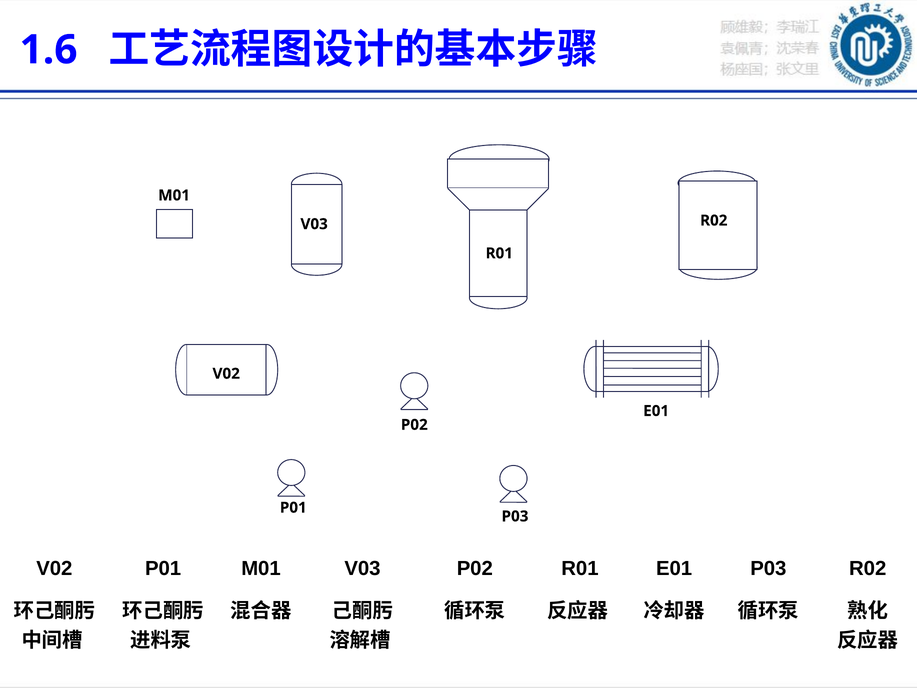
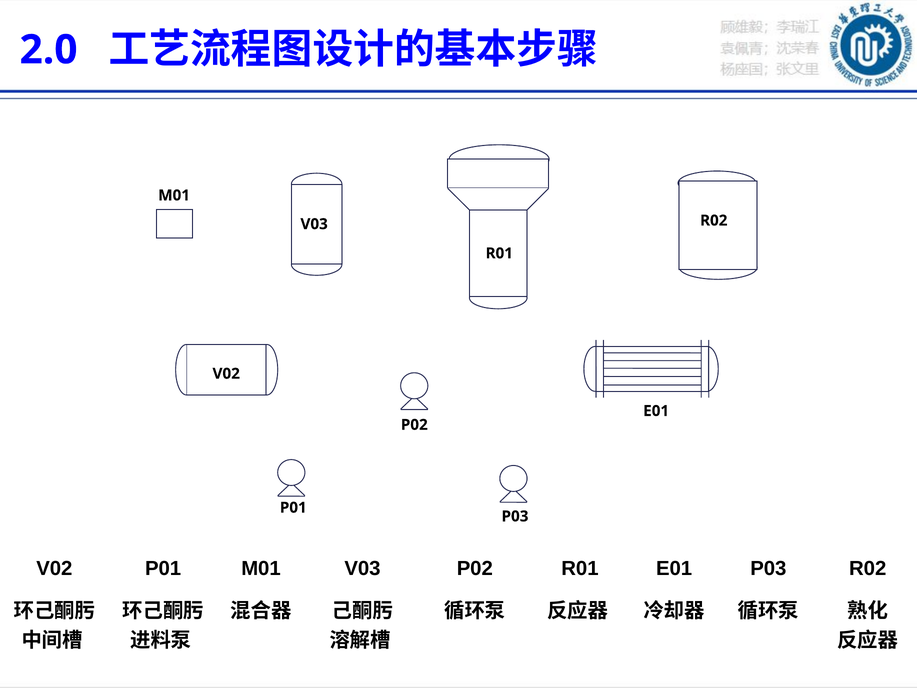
1.6: 1.6 -> 2.0
